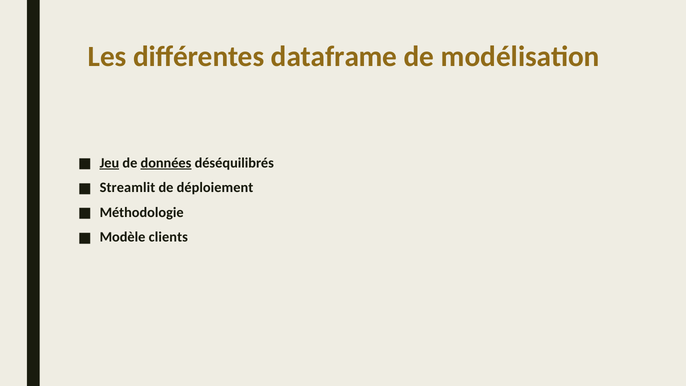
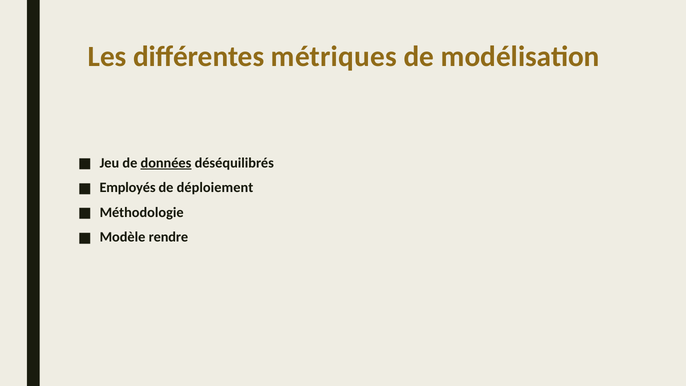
dataframe: dataframe -> métriques
Jeu underline: present -> none
Streamlit: Streamlit -> Employés
clients: clients -> rendre
